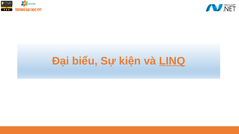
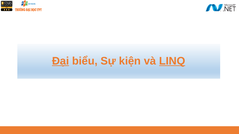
Đại underline: none -> present
